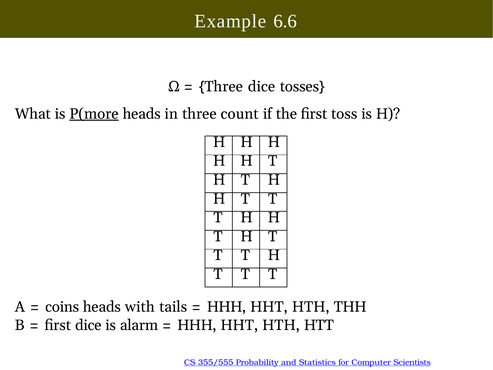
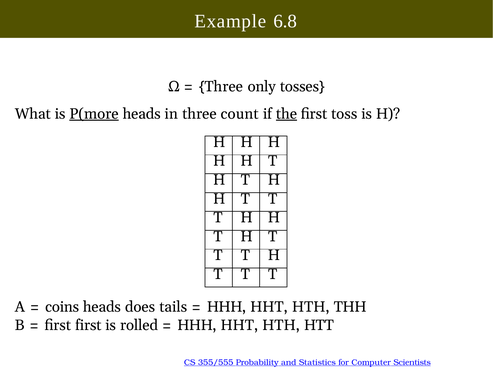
6.6: 6.6 -> 6.8
Three dice: dice -> only
the underline: none -> present
with: with -> does
first dice: dice -> first
alarm: alarm -> rolled
